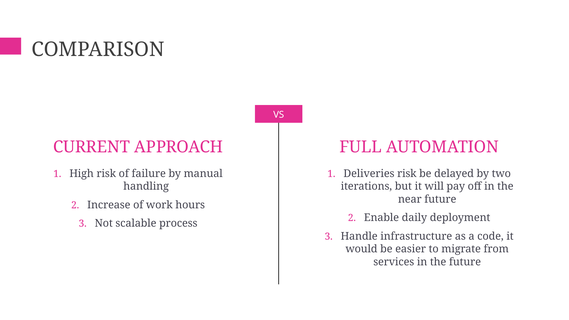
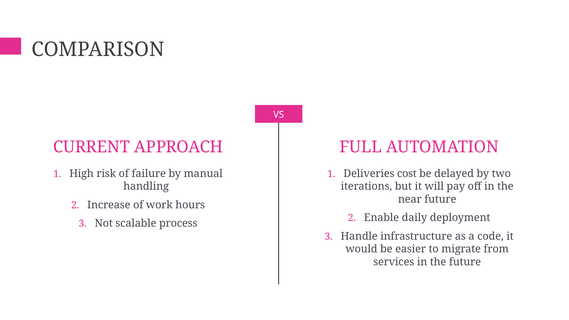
Deliveries risk: risk -> cost
